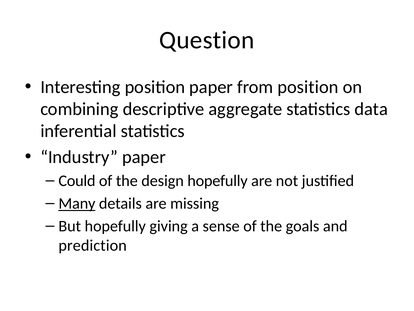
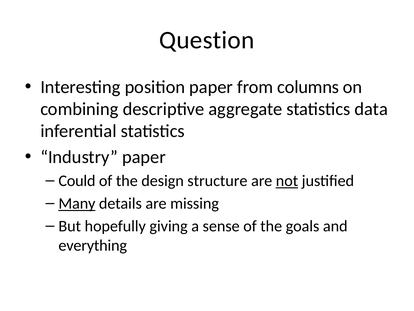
from position: position -> columns
design hopefully: hopefully -> structure
not underline: none -> present
prediction: prediction -> everything
